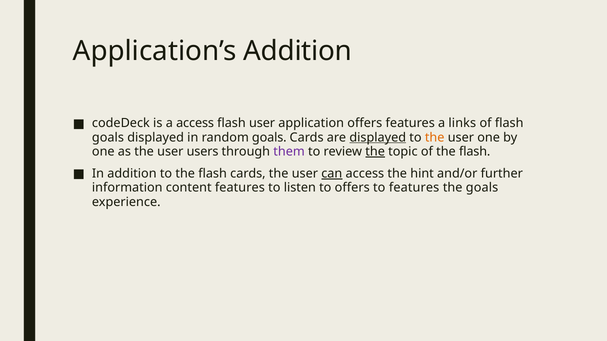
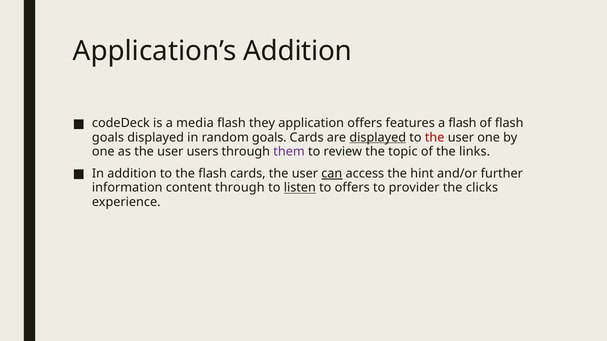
a access: access -> media
flash user: user -> they
a links: links -> flash
the at (435, 138) colour: orange -> red
the at (375, 152) underline: present -> none
of the flash: flash -> links
content features: features -> through
listen underline: none -> present
to features: features -> provider
the goals: goals -> clicks
